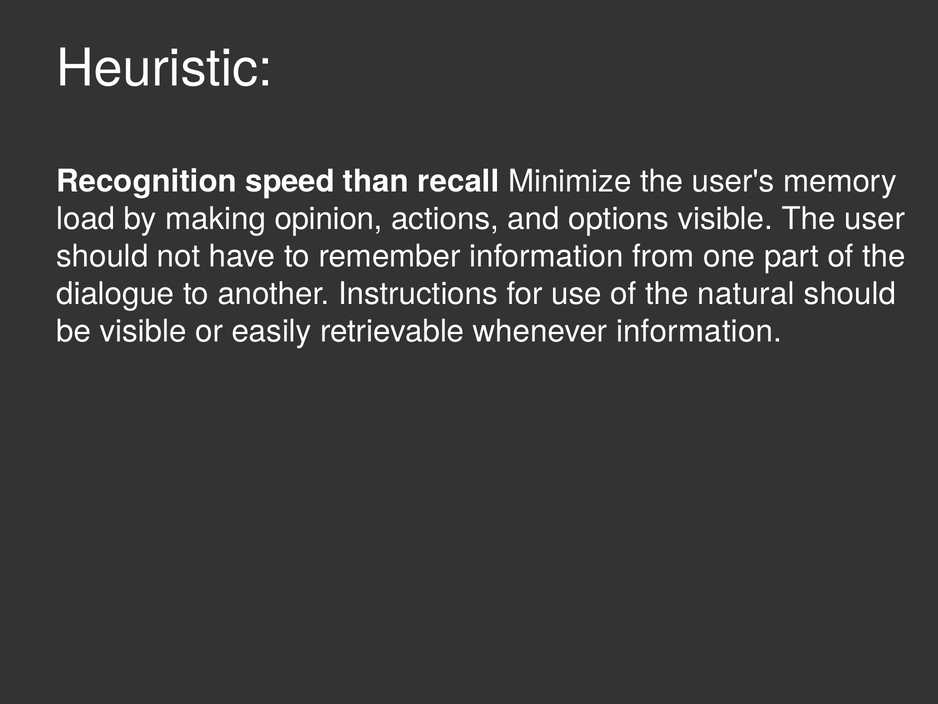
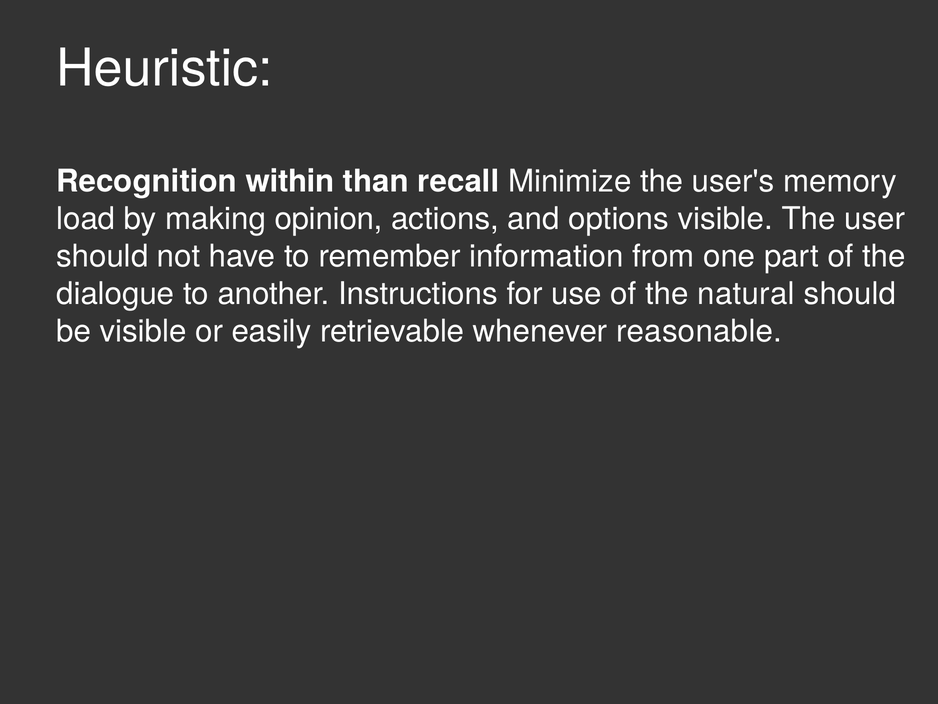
speed: speed -> within
whenever information: information -> reasonable
